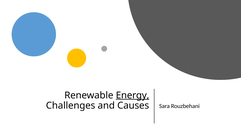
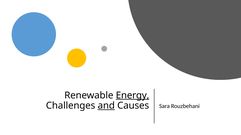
and underline: none -> present
